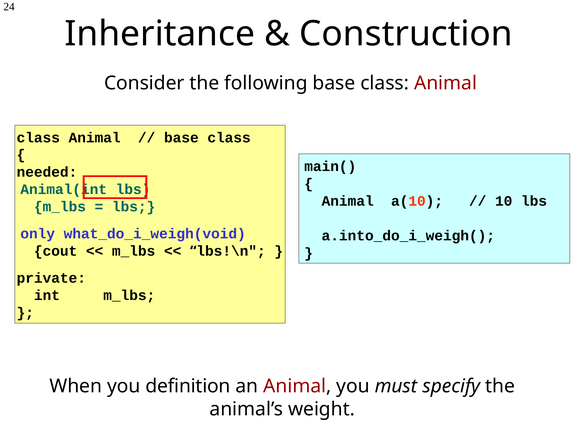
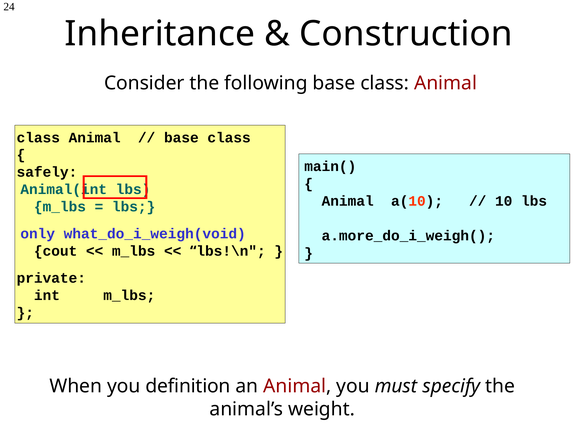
needed: needed -> safely
a.into_do_i_weigh(: a.into_do_i_weigh( -> a.more_do_i_weigh(
